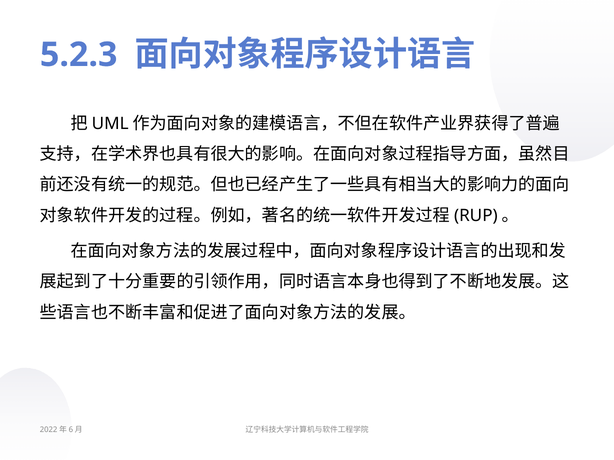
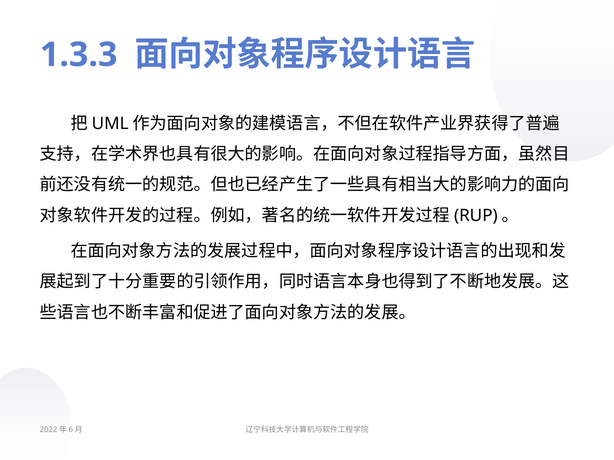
5.2.3: 5.2.3 -> 1.3.3
